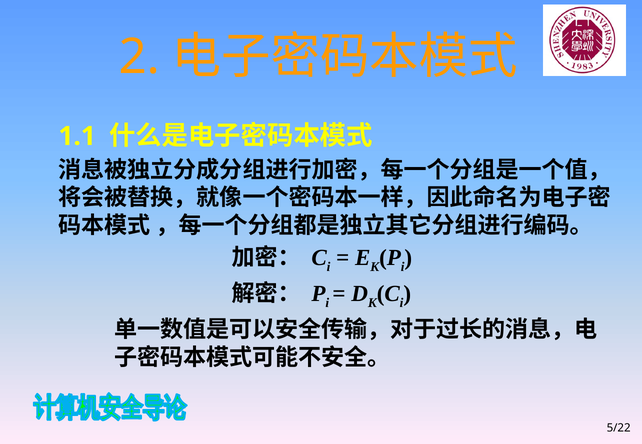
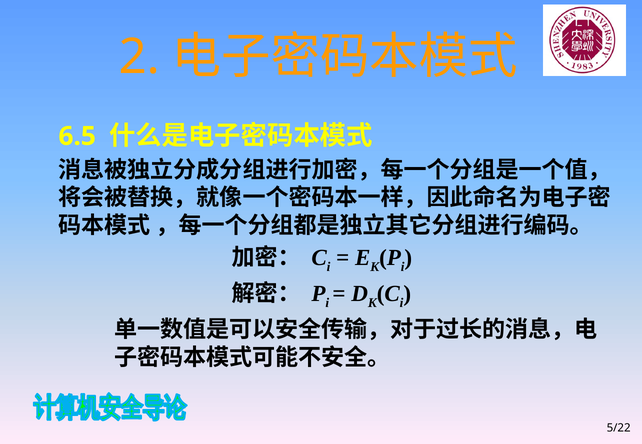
1.1: 1.1 -> 6.5
